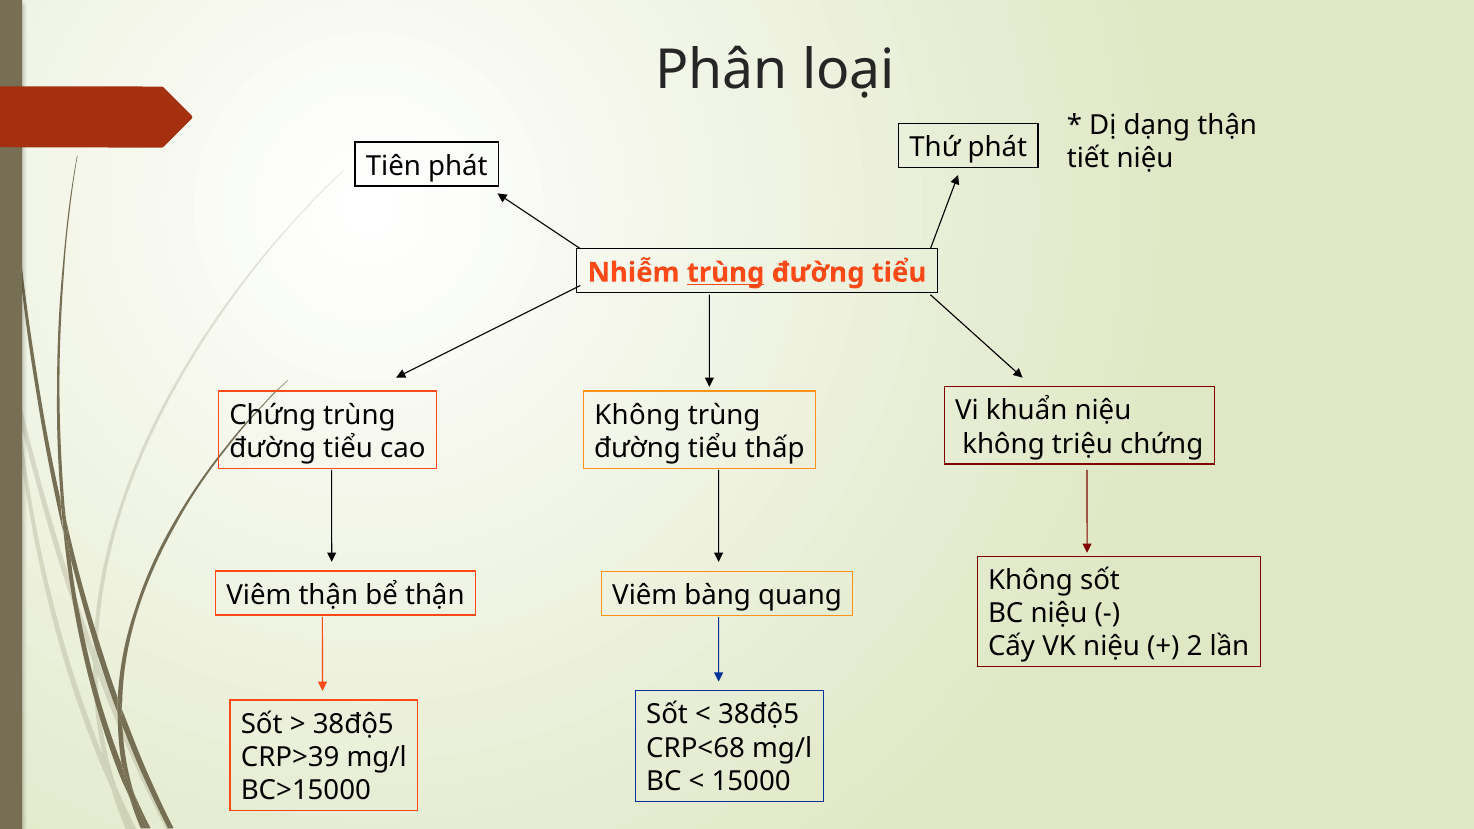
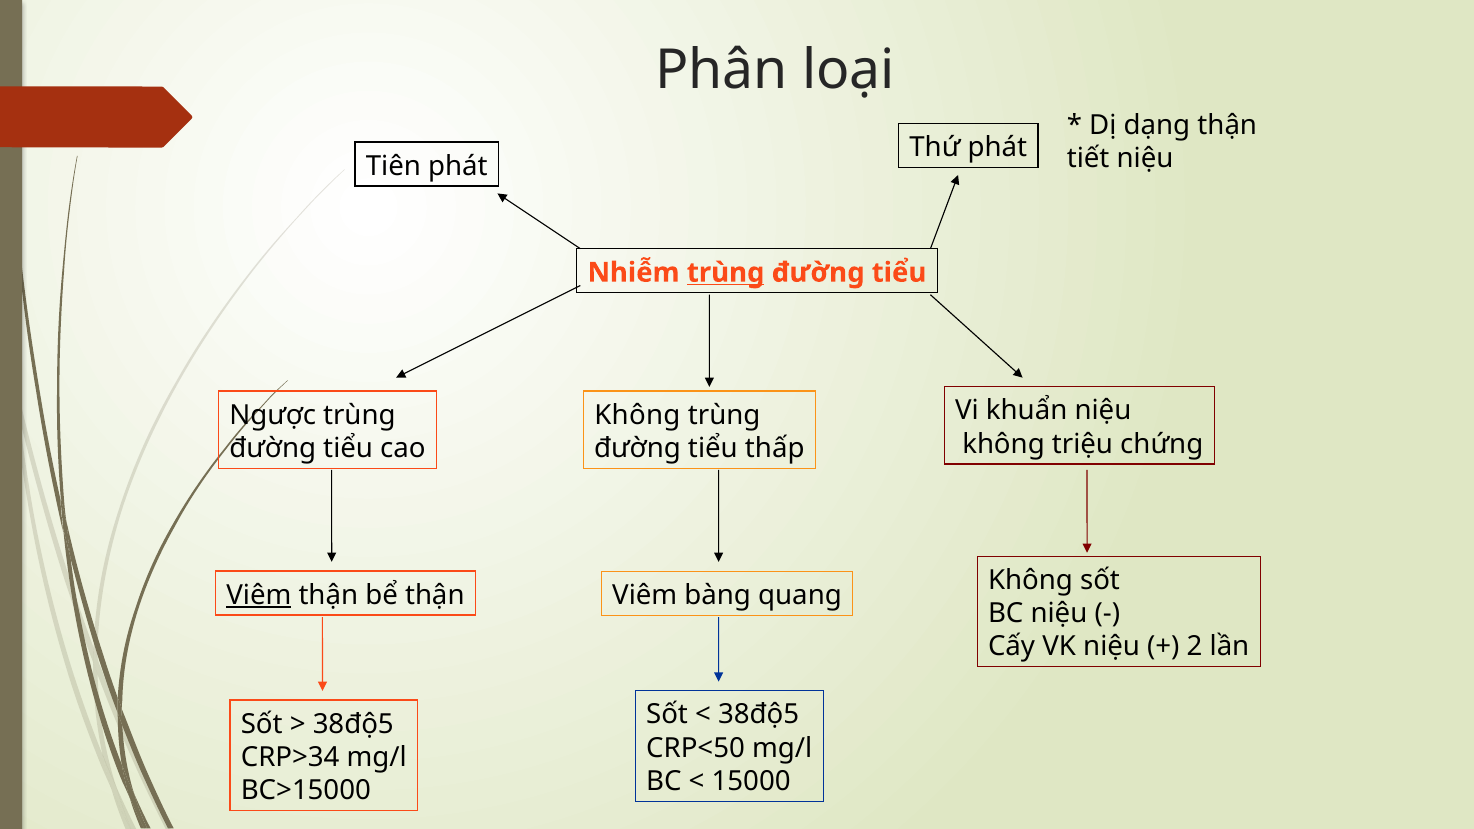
Chứng at (273, 415): Chứng -> Ngược
Viêm at (259, 595) underline: none -> present
CRP<68: CRP<68 -> CRP<50
CRP>39: CRP>39 -> CRP>34
